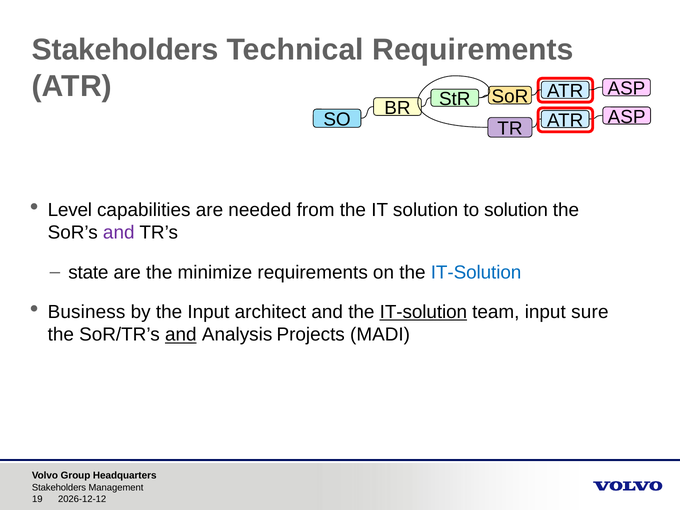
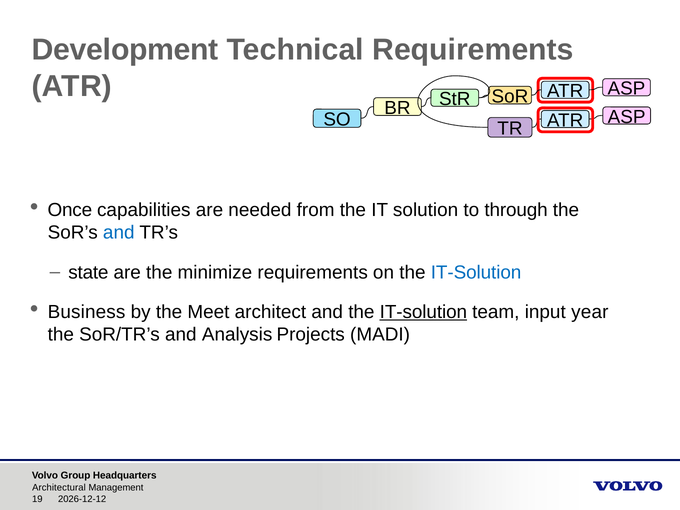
Stakeholders at (125, 50): Stakeholders -> Development
Level: Level -> Once
to solution: solution -> through
and at (119, 233) colour: purple -> blue
the Input: Input -> Meet
sure: sure -> year
and at (181, 335) underline: present -> none
Stakeholders at (59, 488): Stakeholders -> Architectural
